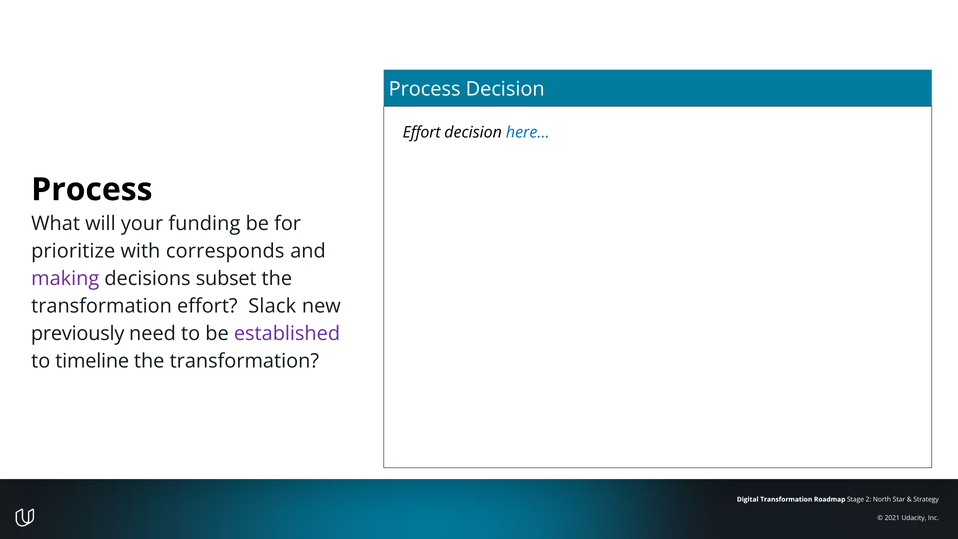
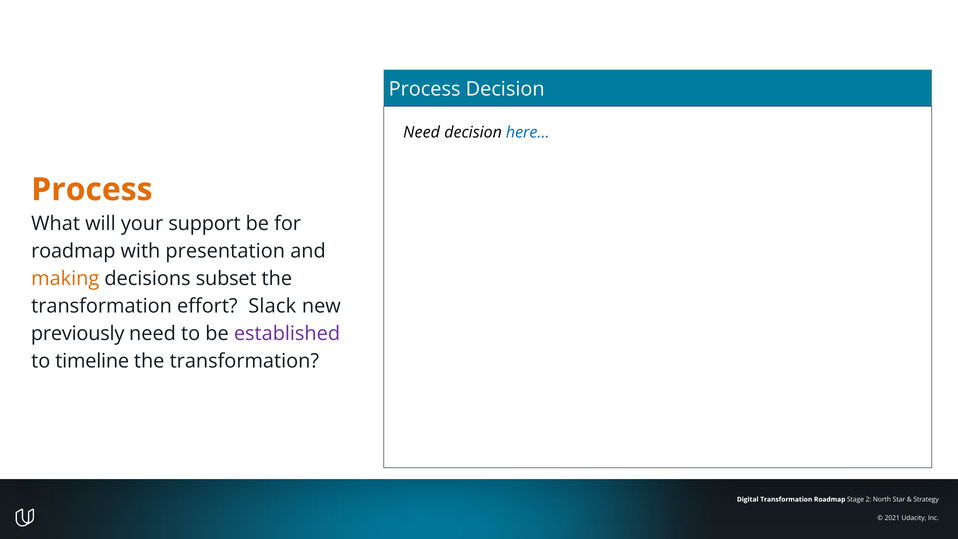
Effort at (422, 132): Effort -> Need
Process at (92, 190) colour: black -> orange
funding: funding -> support
prioritize at (73, 251): prioritize -> roadmap
corresponds: corresponds -> presentation
making colour: purple -> orange
